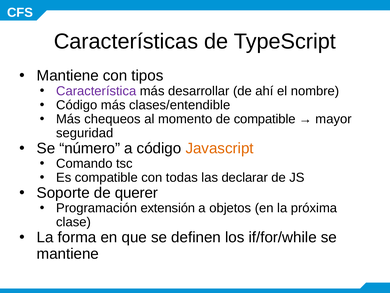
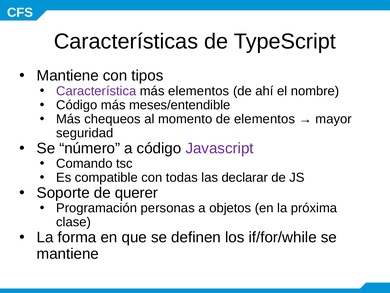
más desarrollar: desarrollar -> elementos
clases/entendible: clases/entendible -> meses/entendible
de compatible: compatible -> elementos
Javascript colour: orange -> purple
extensión: extensión -> personas
